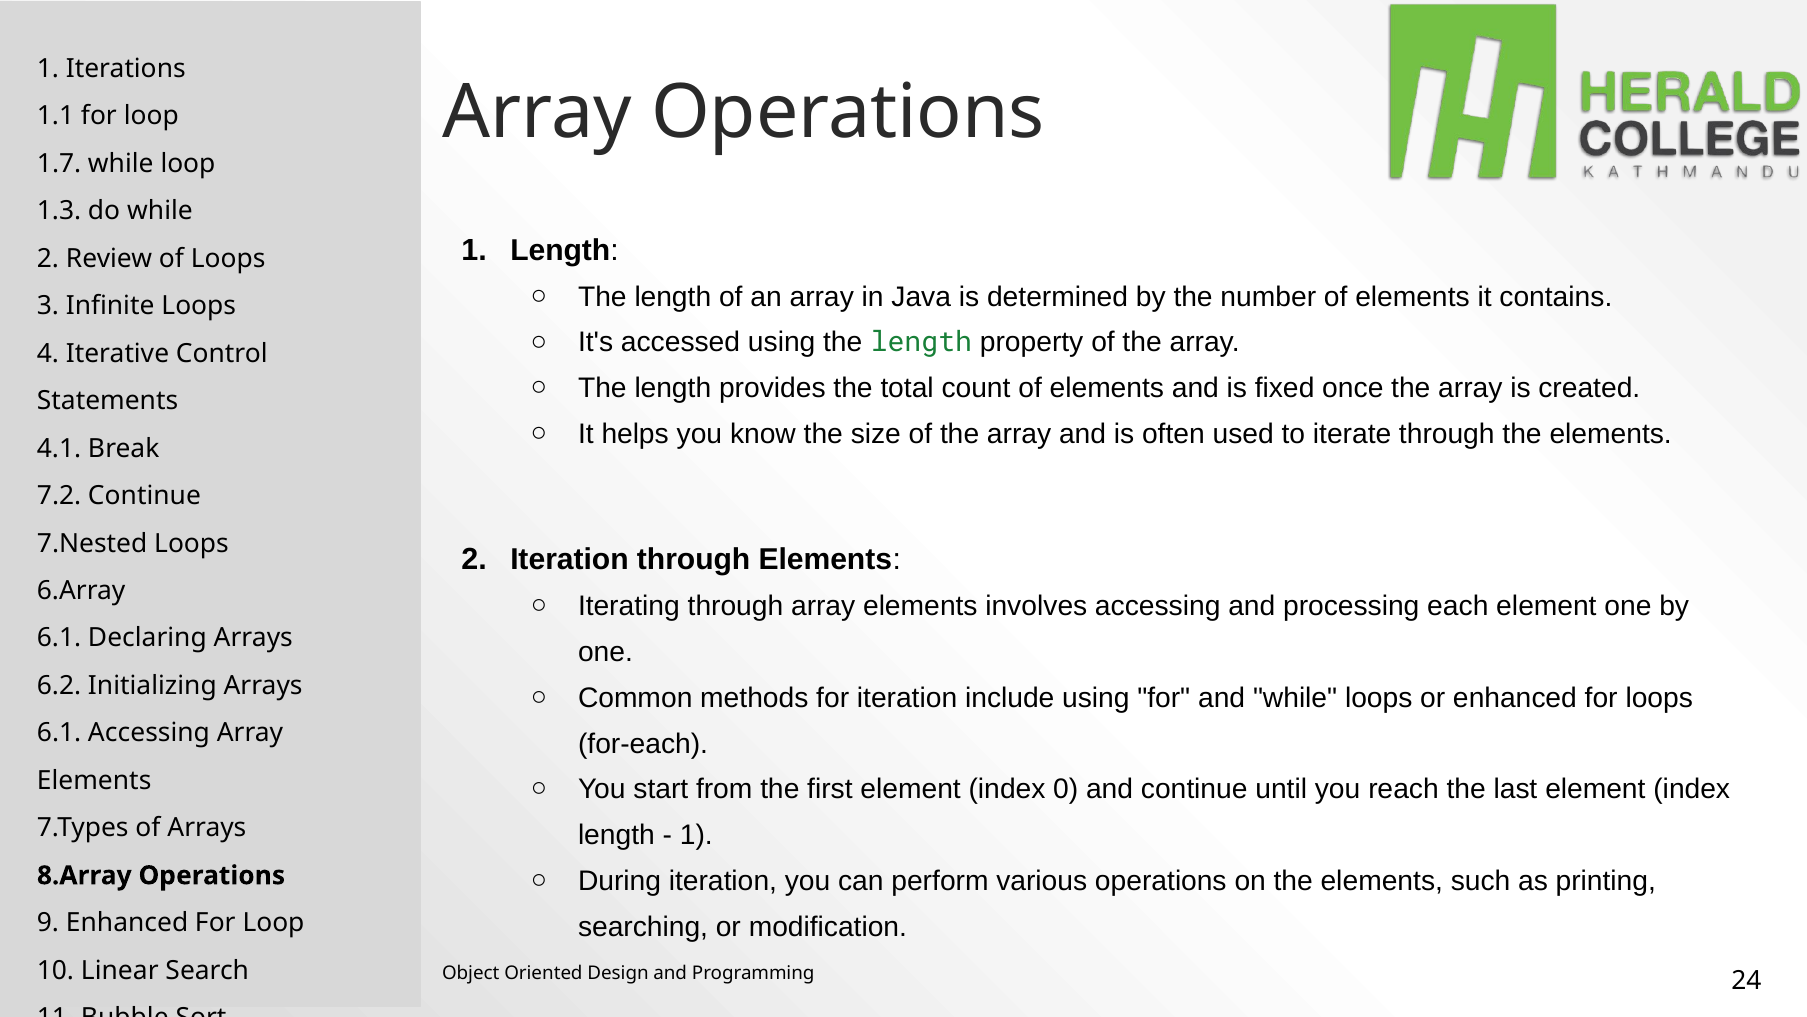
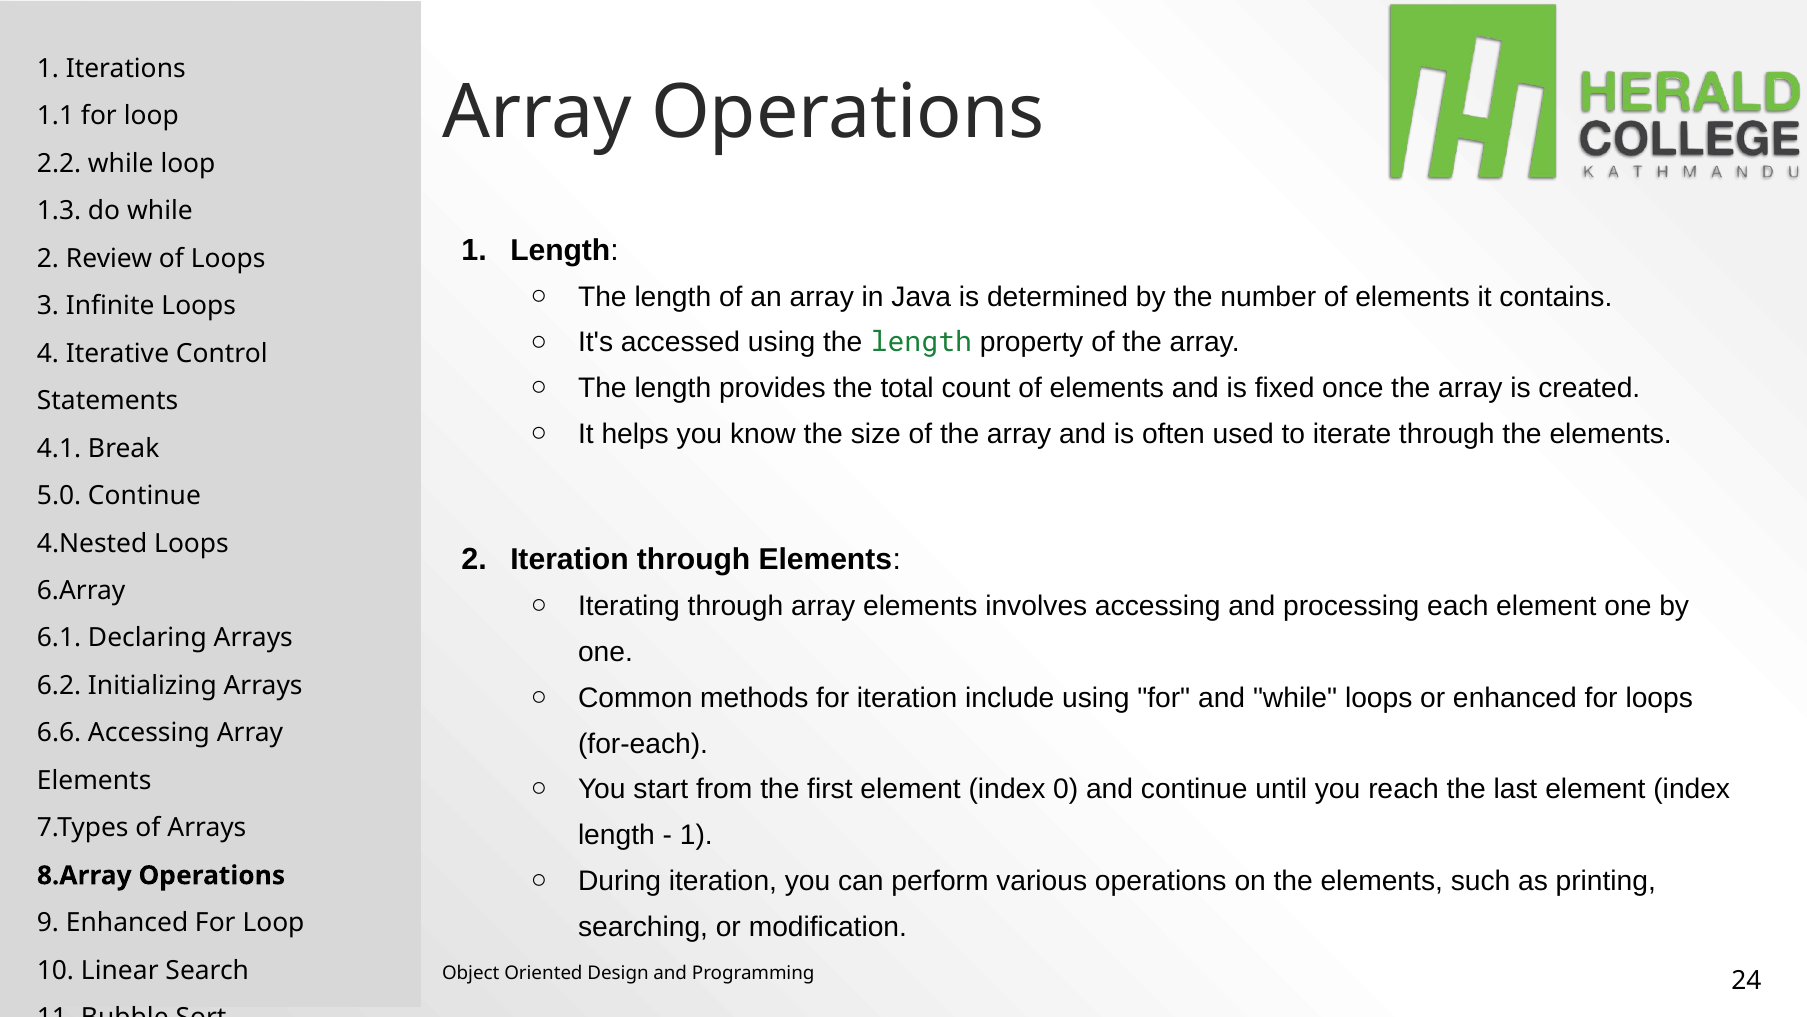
1.7: 1.7 -> 2.2
7.2: 7.2 -> 5.0
7.Nested: 7.Nested -> 4.Nested
6.1 at (59, 733): 6.1 -> 6.6
